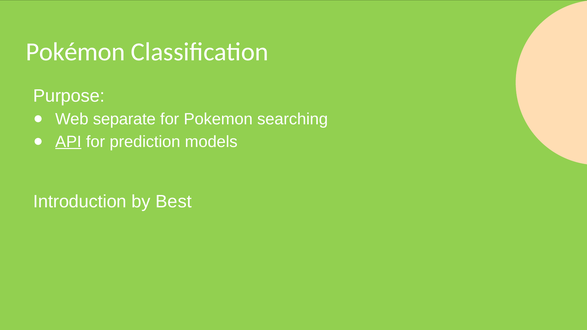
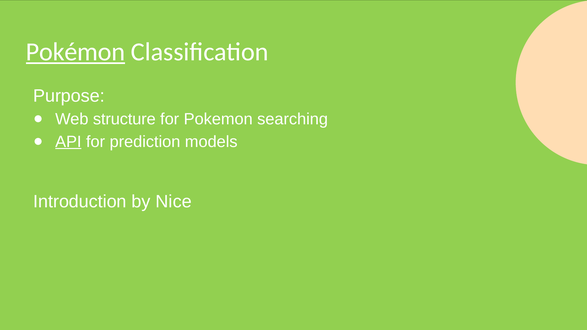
Pokémon underline: none -> present
separate: separate -> structure
Best: Best -> Nice
